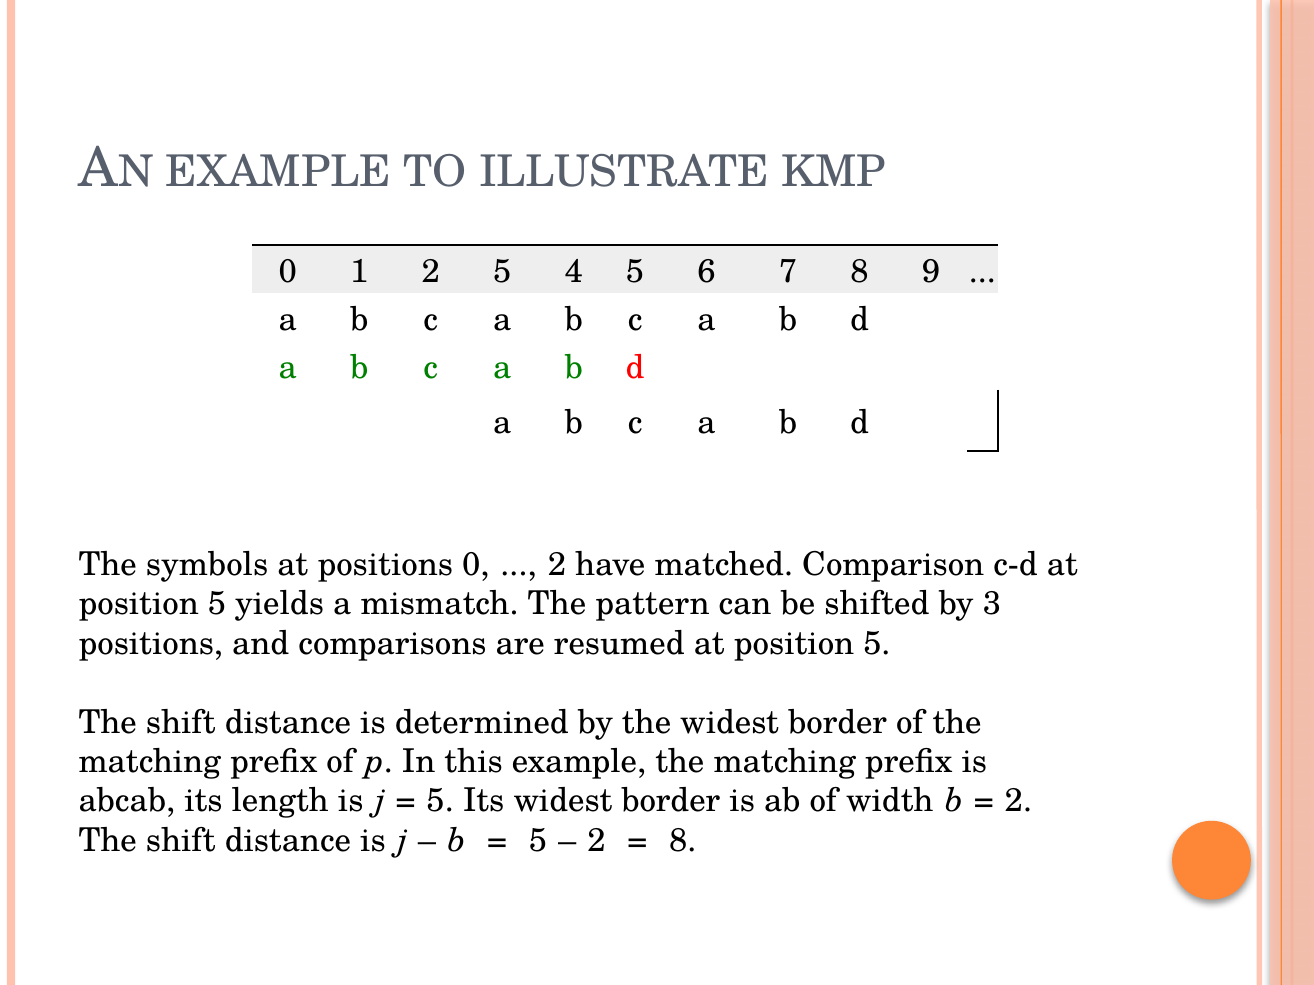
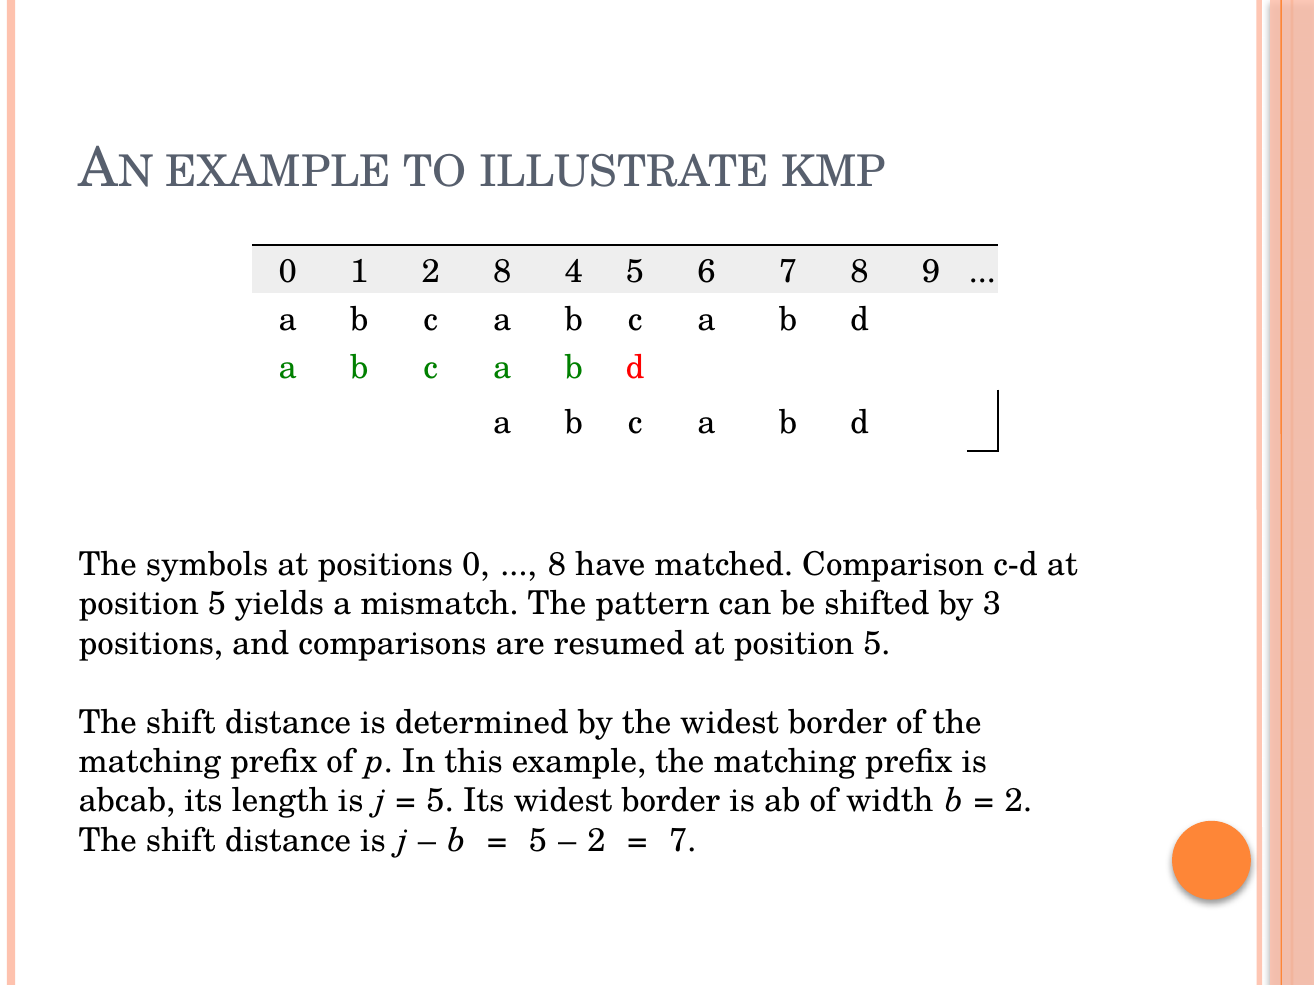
2 5: 5 -> 8
2 at (557, 565): 2 -> 8
8 at (683, 841): 8 -> 7
